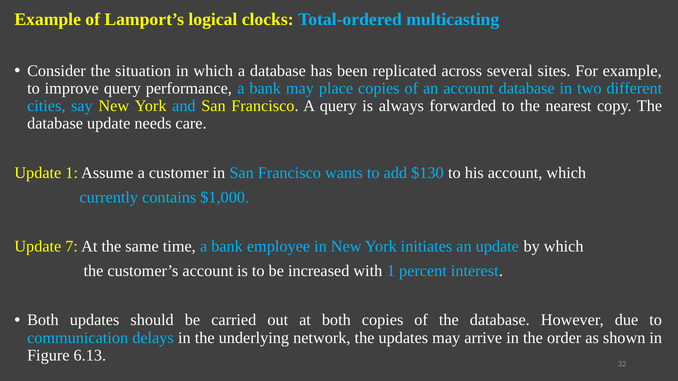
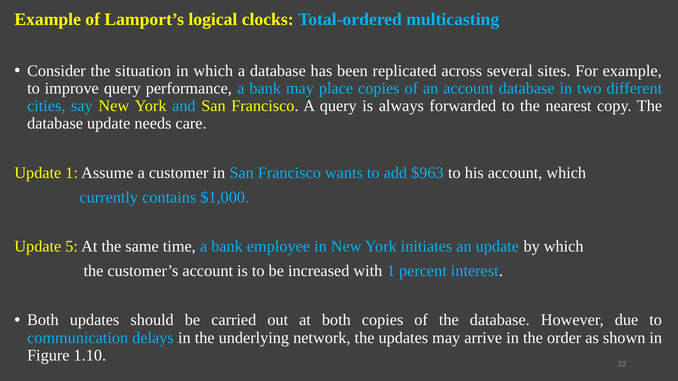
$130: $130 -> $963
7: 7 -> 5
6.13: 6.13 -> 1.10
